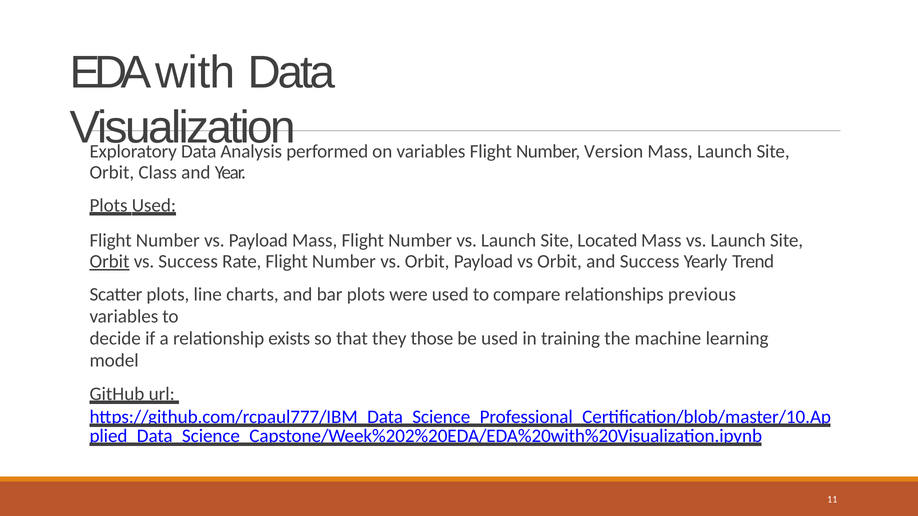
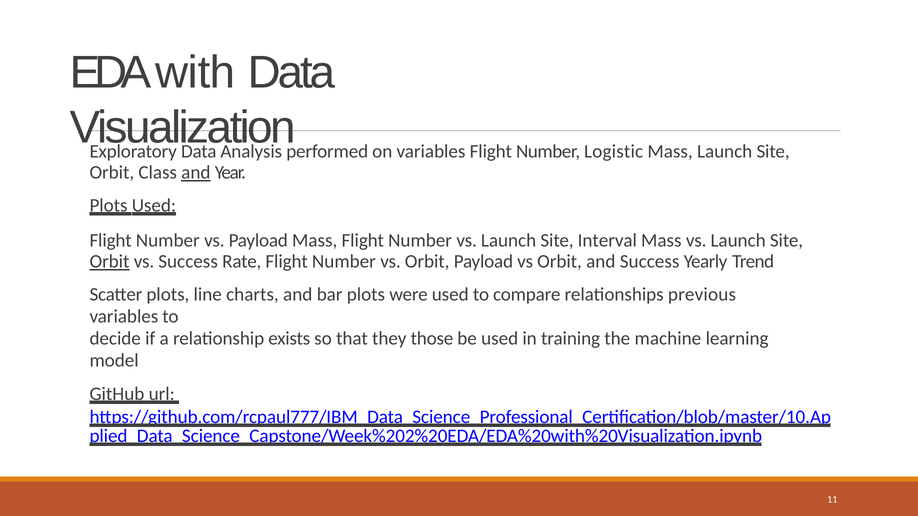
Version: Version -> Logistic
and at (196, 173) underline: none -> present
Located: Located -> Interval
